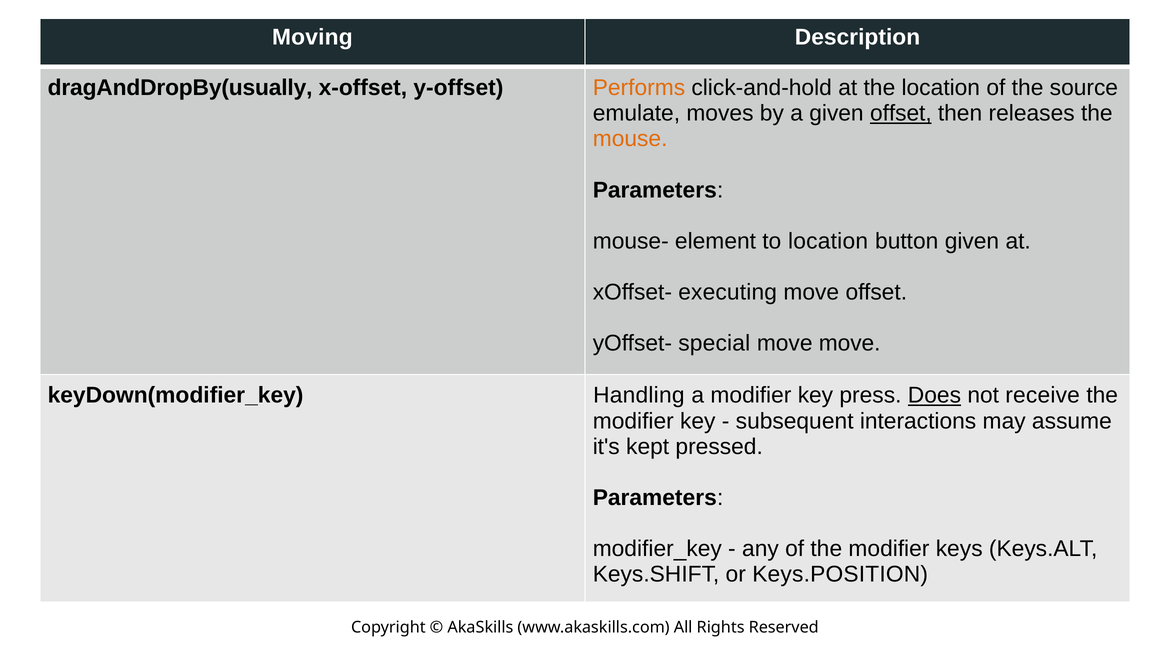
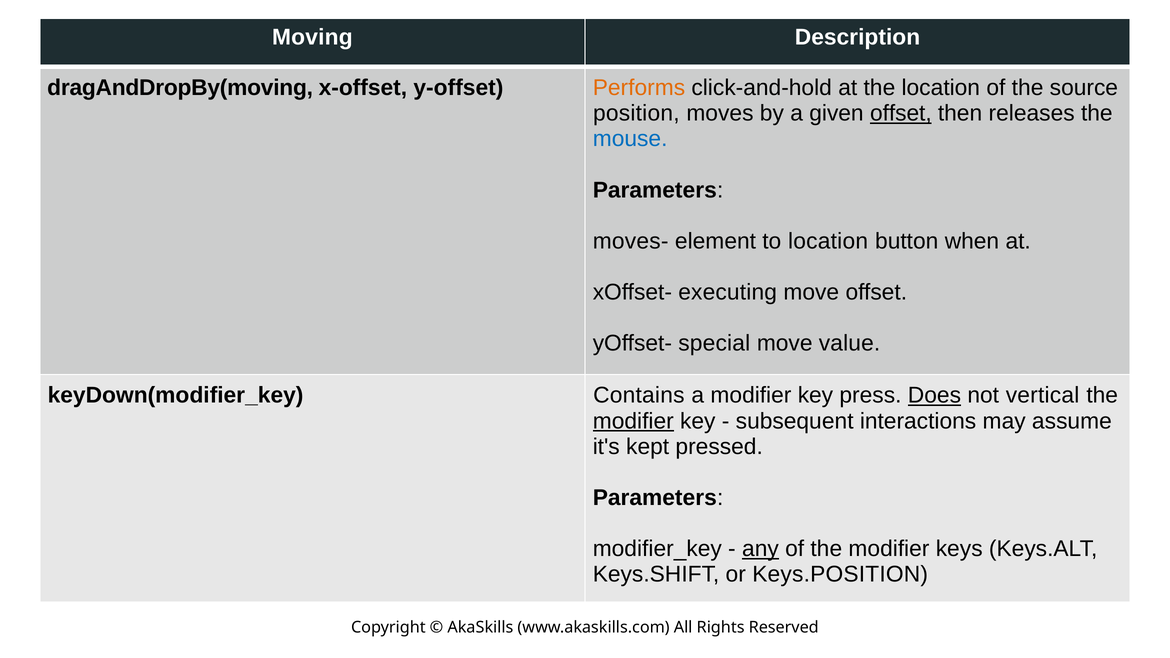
dragAndDropBy(usually: dragAndDropBy(usually -> dragAndDropBy(moving
emulate: emulate -> position
mouse colour: orange -> blue
mouse-: mouse- -> moves-
button given: given -> when
move move: move -> value
Handling: Handling -> Contains
receive: receive -> vertical
modifier at (633, 421) underline: none -> present
any underline: none -> present
